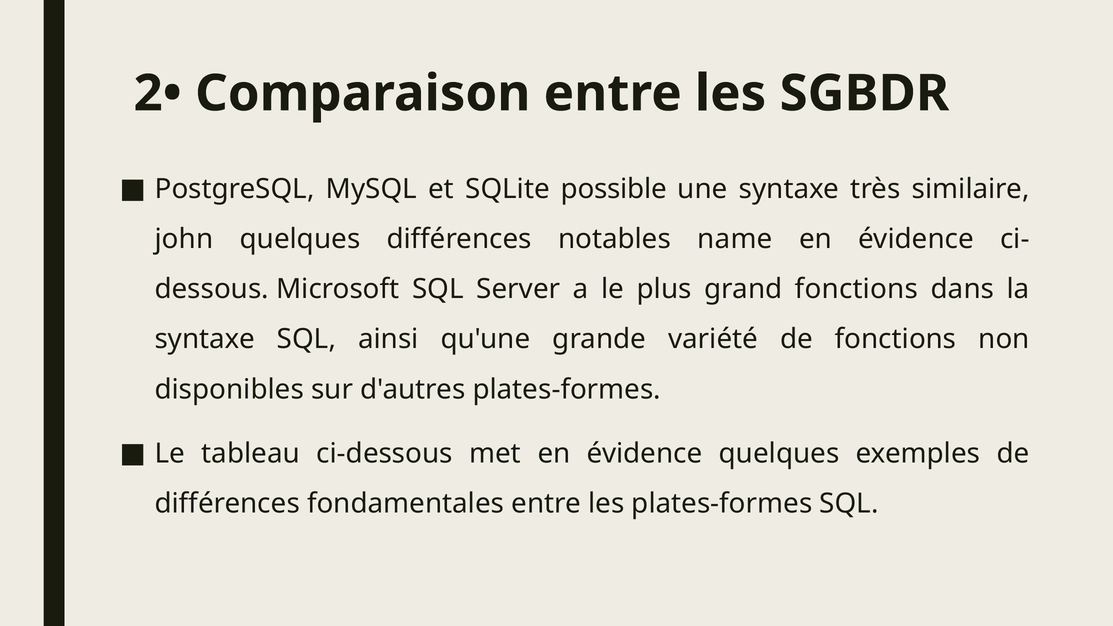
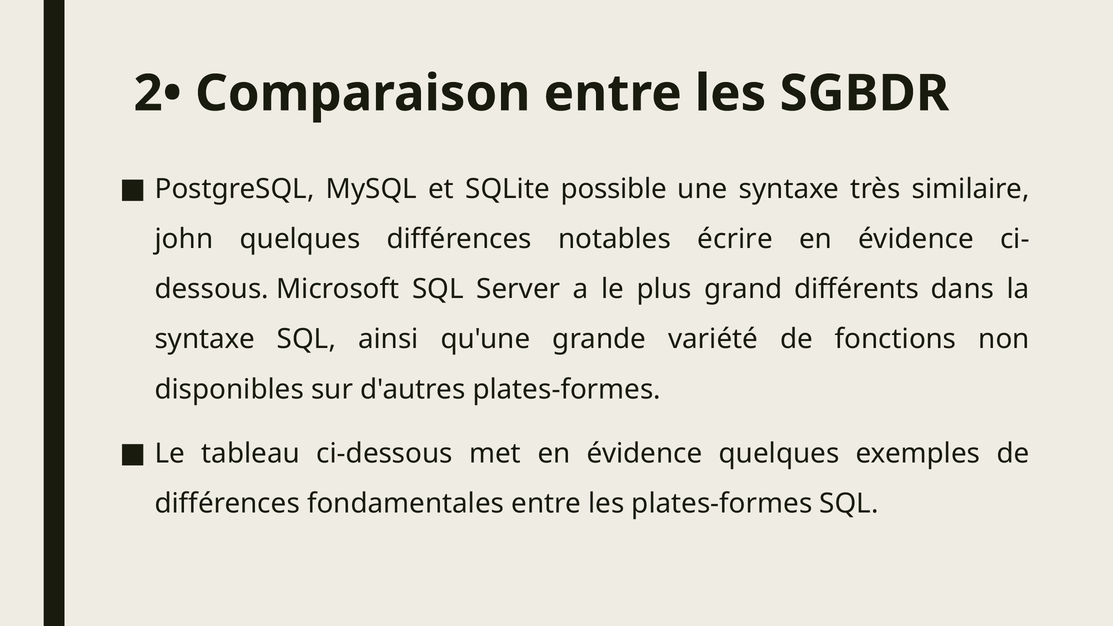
name: name -> écrire
grand fonctions: fonctions -> différents
